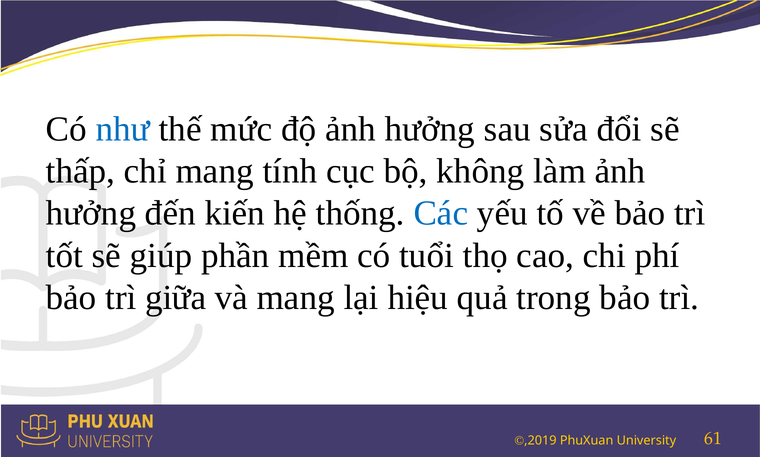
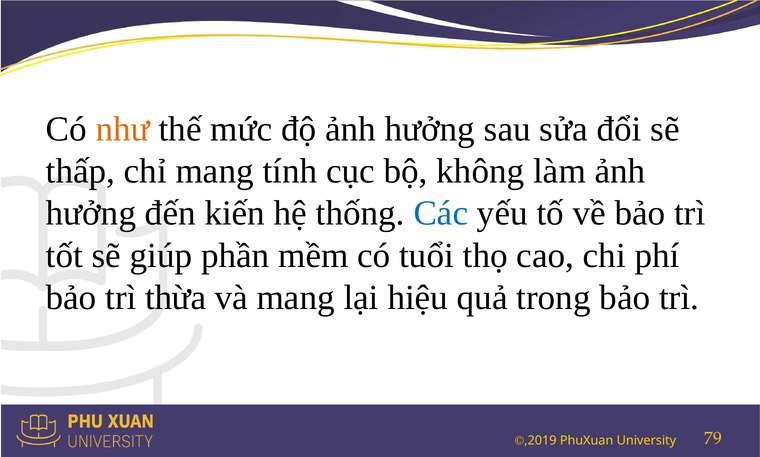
như colour: blue -> orange
giữa: giữa -> thừa
61: 61 -> 79
